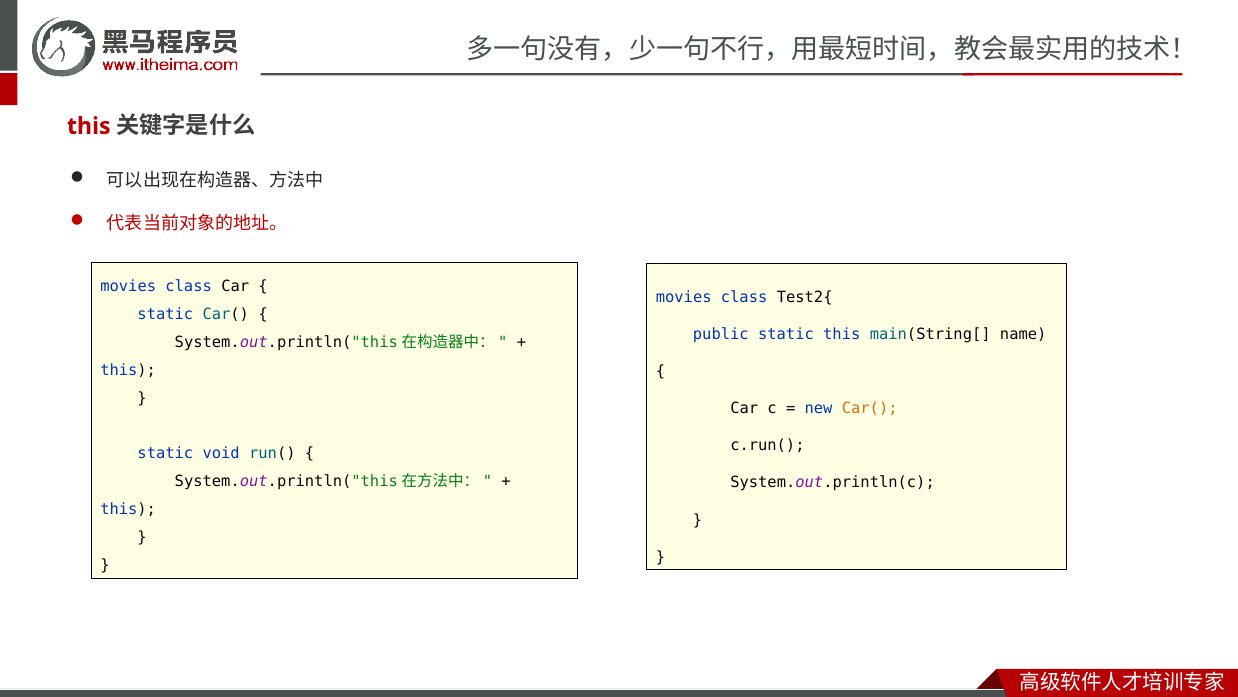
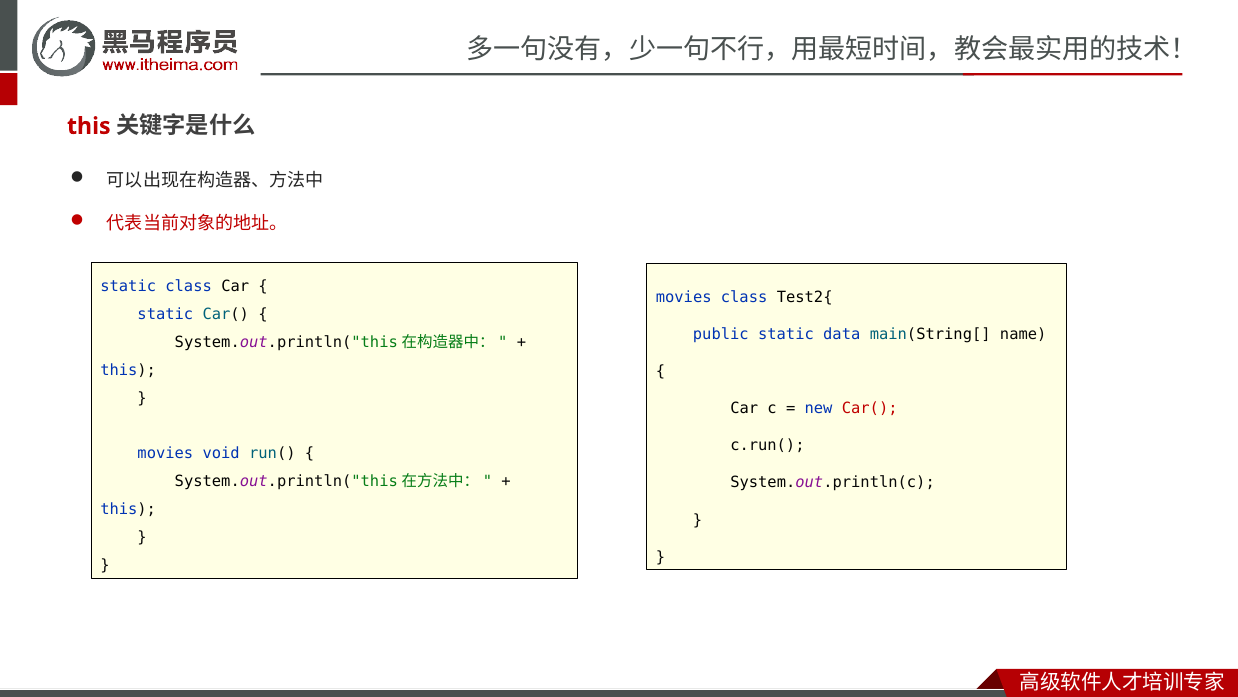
movies at (128, 286): movies -> static
static this: this -> data
Car( at (870, 408) colour: orange -> red
static at (165, 453): static -> movies
